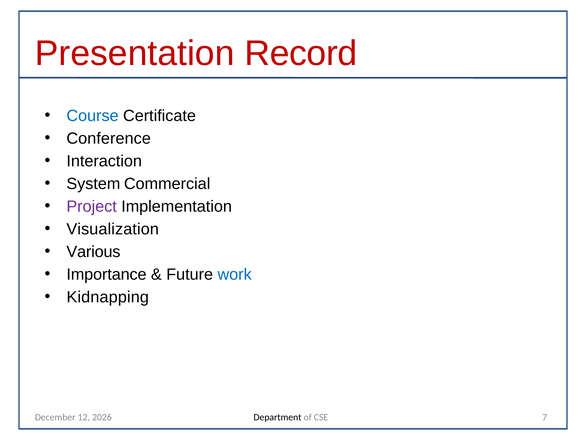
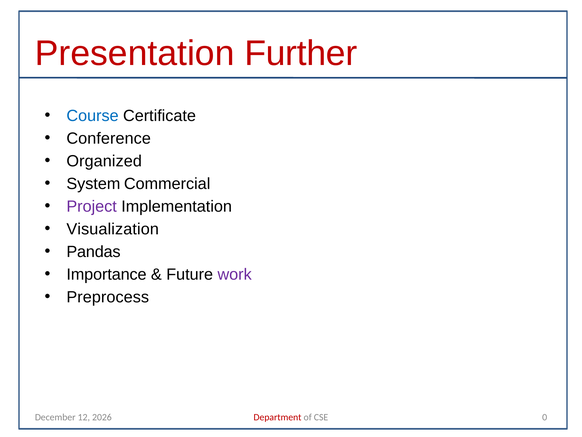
Record: Record -> Further
Interaction: Interaction -> Organized
Various: Various -> Pandas
work colour: blue -> purple
Kidnapping: Kidnapping -> Preprocess
Department colour: black -> red
7: 7 -> 0
